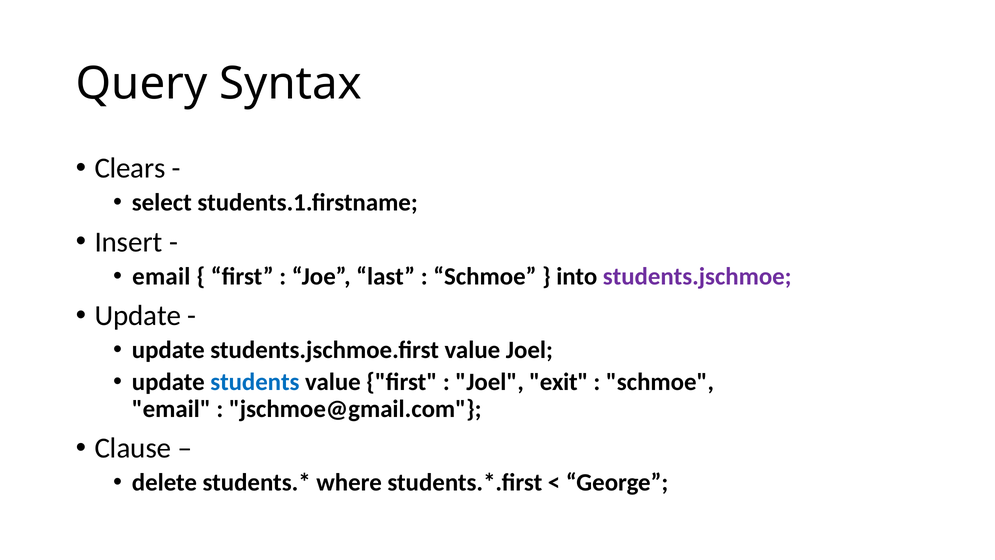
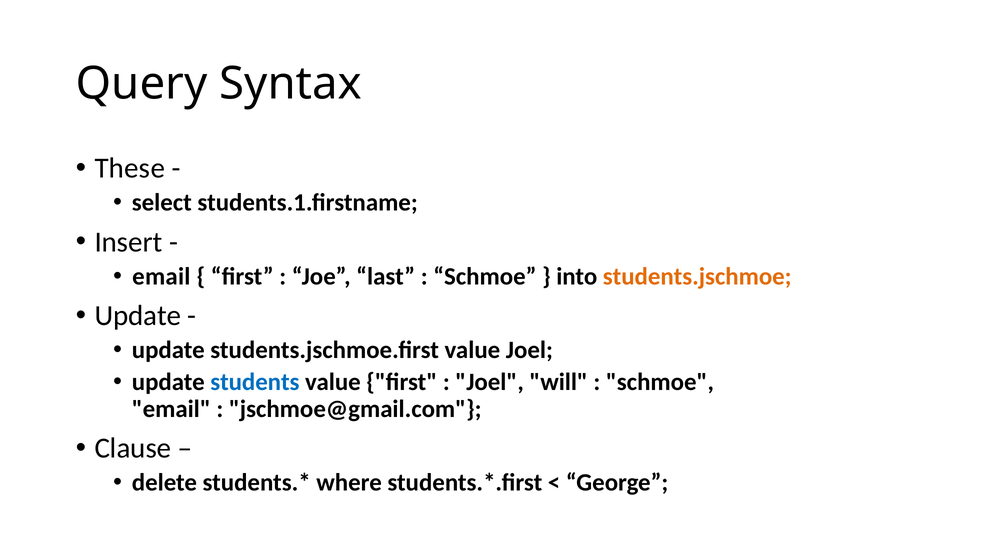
Clears: Clears -> These
students.jschmoe colour: purple -> orange
exit: exit -> will
